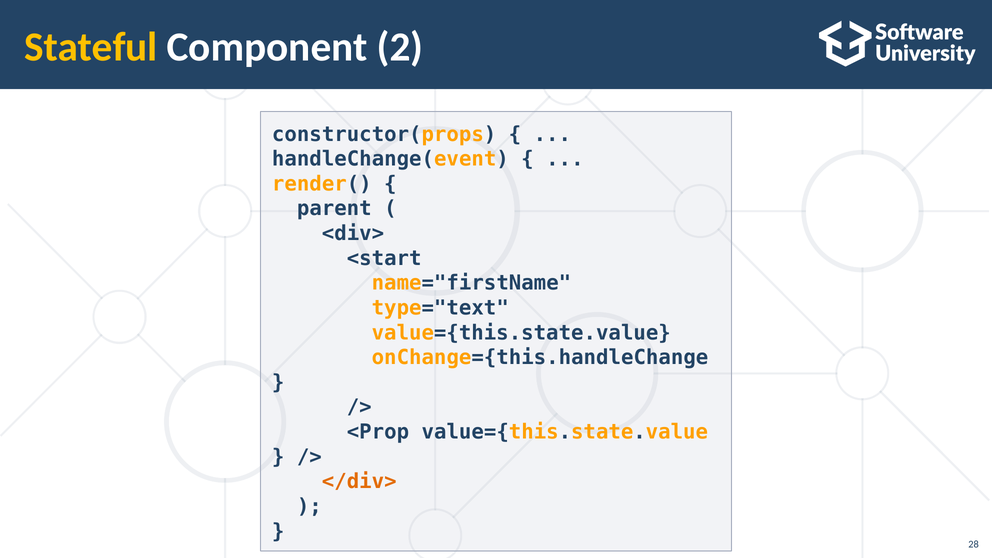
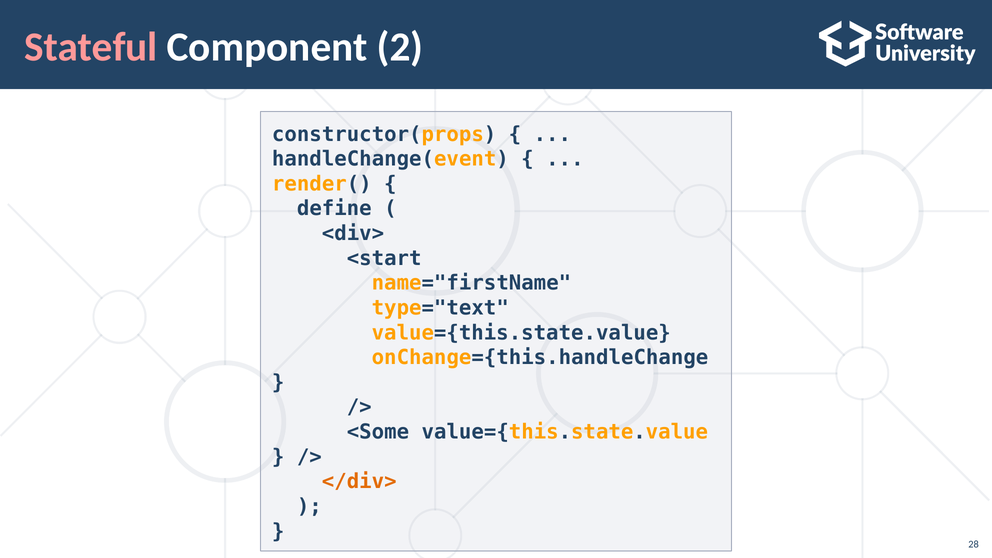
Stateful colour: yellow -> pink
parent: parent -> define
<Prop: <Prop -> <Some
